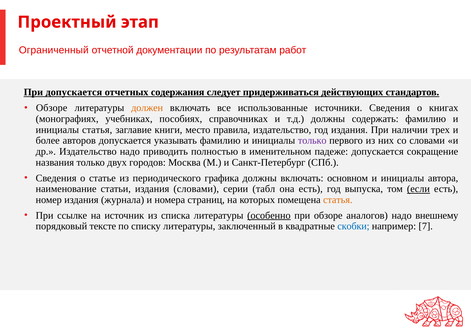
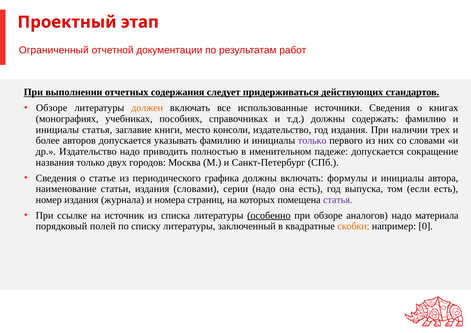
При допускается: допускается -> выполнении
правила: правила -> консоли
основном: основном -> формулы
серии табл: табл -> надо
если underline: present -> none
статья at (338, 200) colour: orange -> purple
внешнему: внешнему -> материала
тексте: тексте -> полей
скобки colour: blue -> orange
7: 7 -> 0
